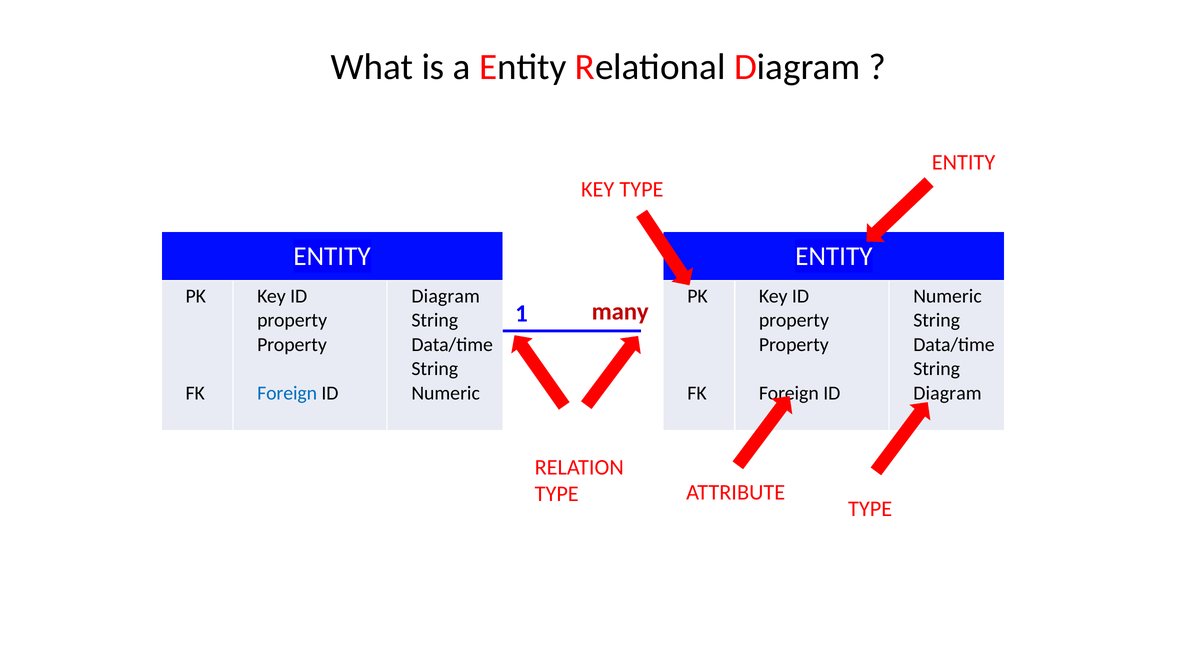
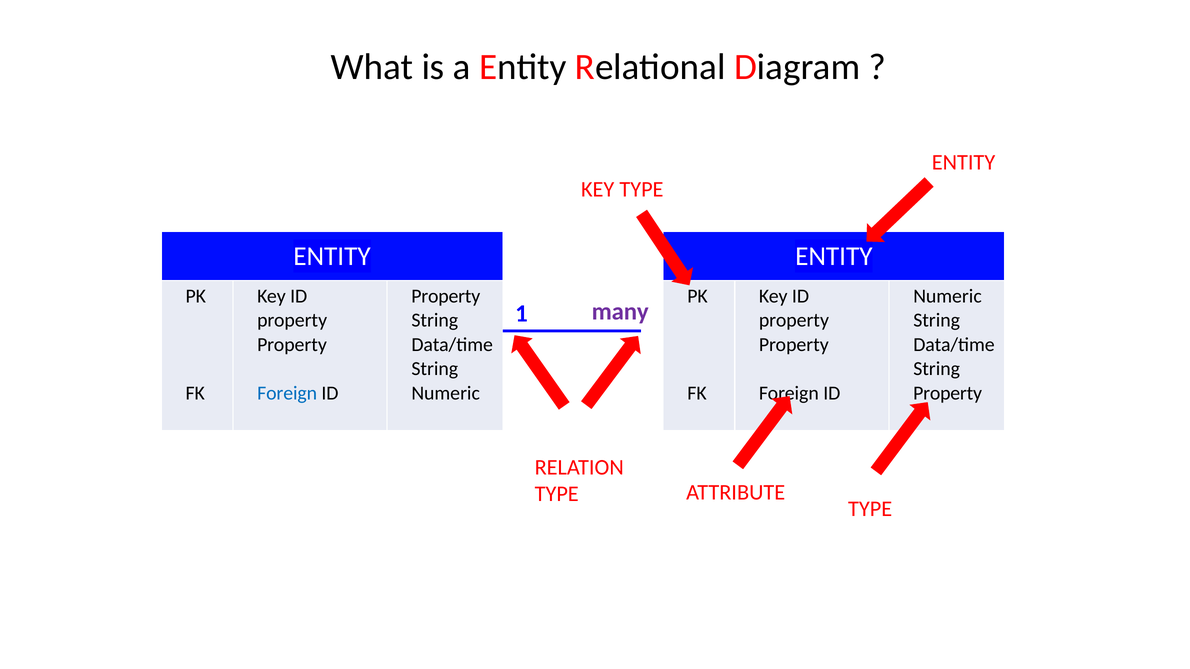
Diagram at (446, 296): Diagram -> Property
many colour: red -> purple
Diagram at (947, 393): Diagram -> Property
